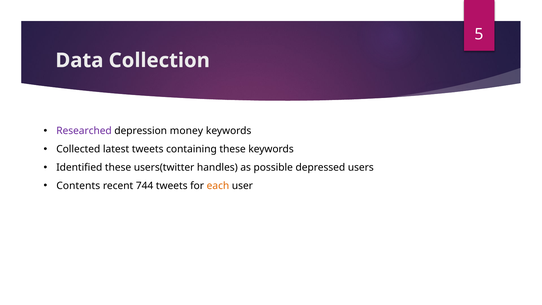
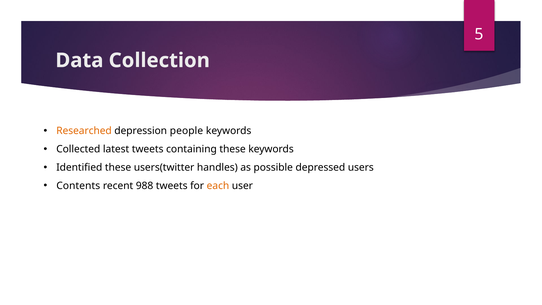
Researched colour: purple -> orange
money: money -> people
744: 744 -> 988
